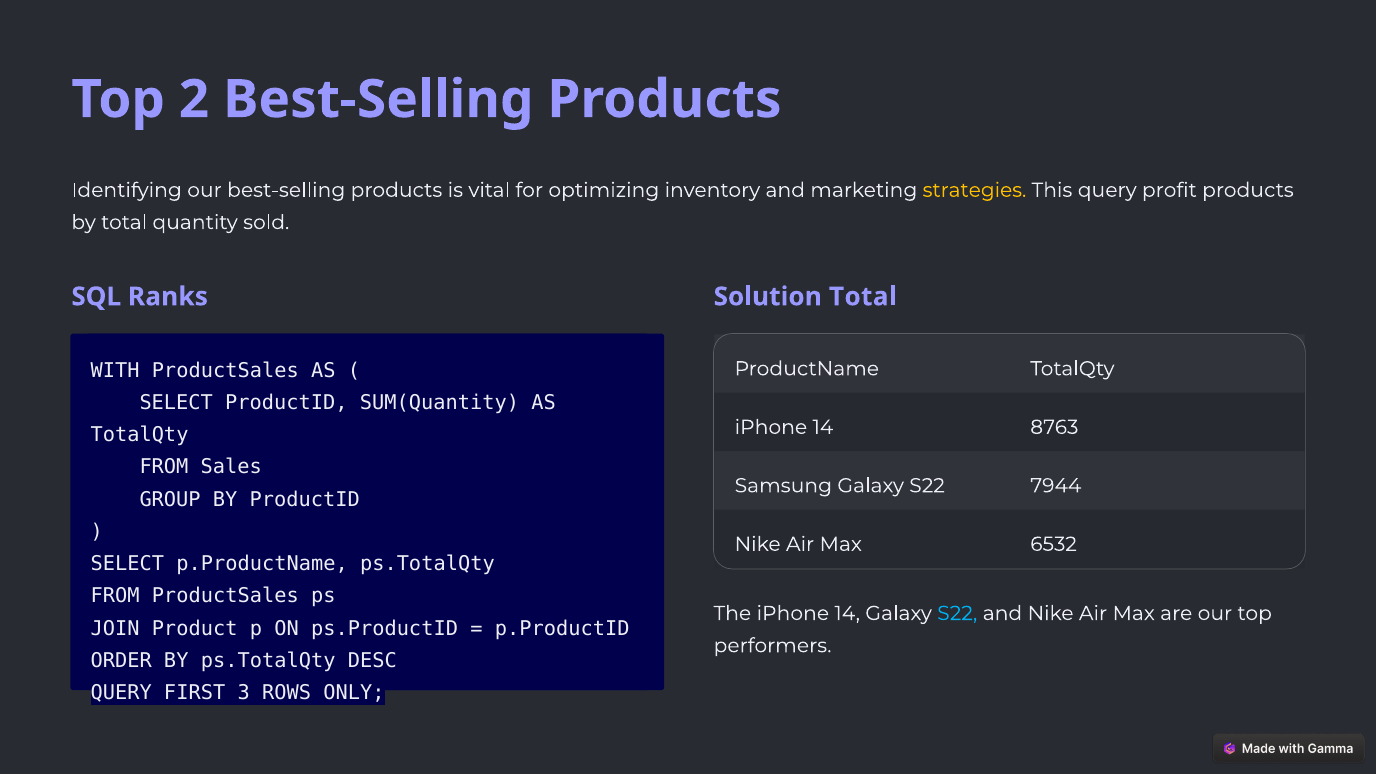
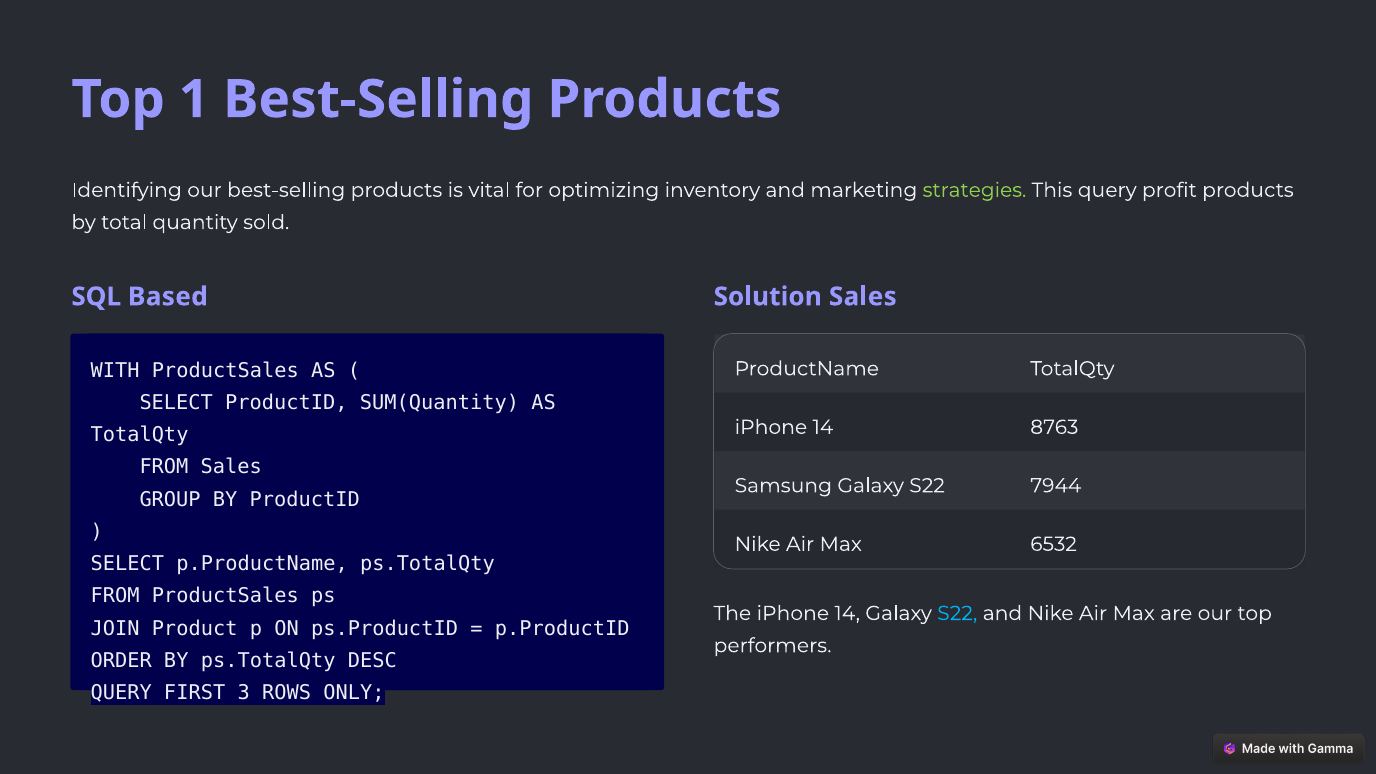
2: 2 -> 1
strategies colour: yellow -> light green
Ranks: Ranks -> Based
Solution Total: Total -> Sales
